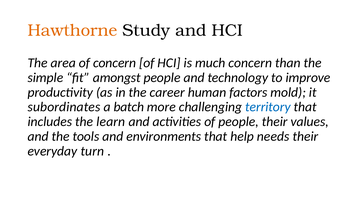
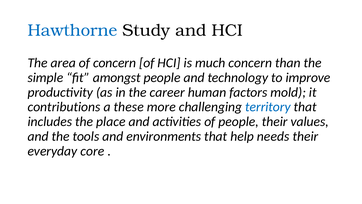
Hawthorne colour: orange -> blue
subordinates: subordinates -> contributions
batch: batch -> these
learn: learn -> place
turn: turn -> core
